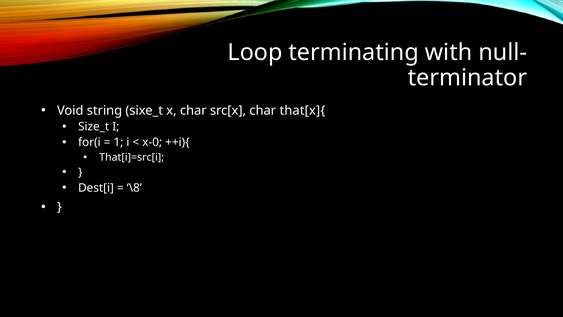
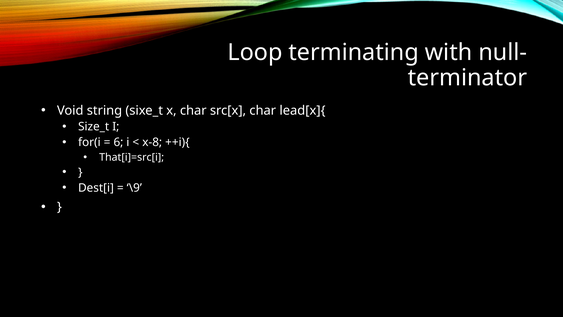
that[x]{: that[x]{ -> lead[x]{
1: 1 -> 6
x-0: x-0 -> x-8
\8: \8 -> \9
